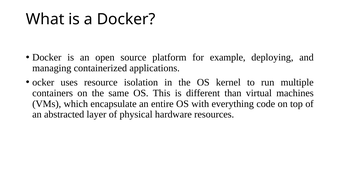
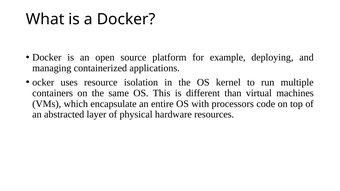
everything: everything -> processors
